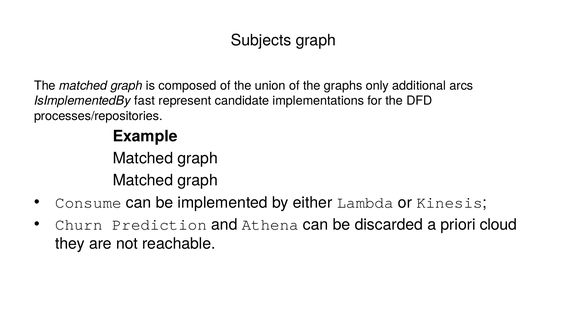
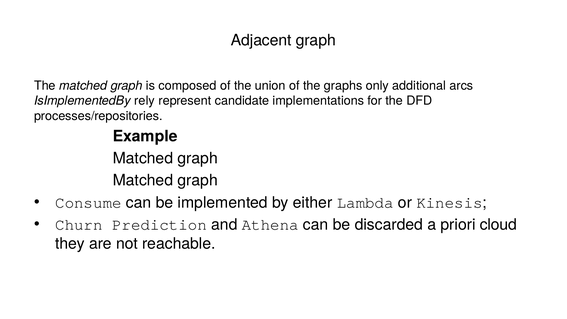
Subjects: Subjects -> Adjacent
fast: fast -> rely
